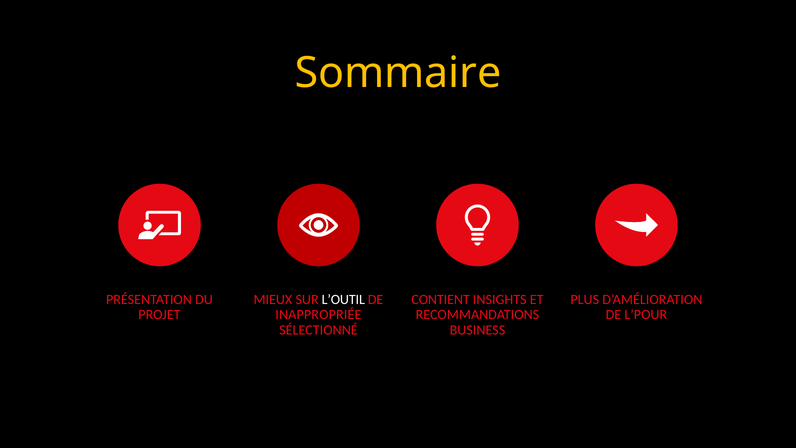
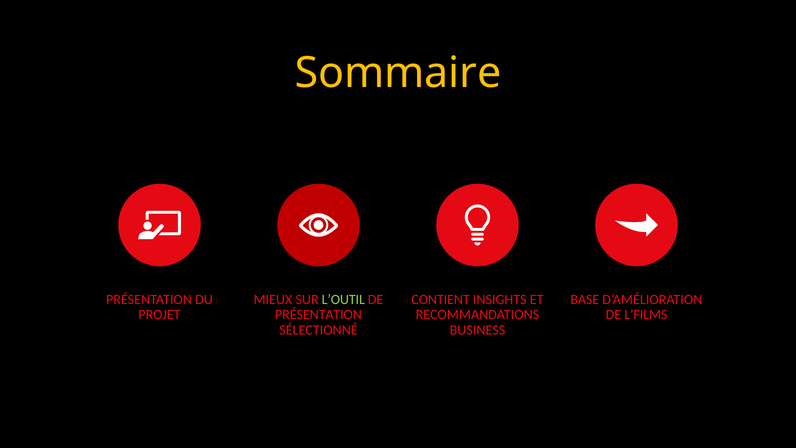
L’OUTIL colour: white -> light green
PLUS: PLUS -> BASE
INAPPROPRIÉE at (318, 315): INAPPROPRIÉE -> PRÉSENTATION
L’POUR: L’POUR -> L’FILMS
